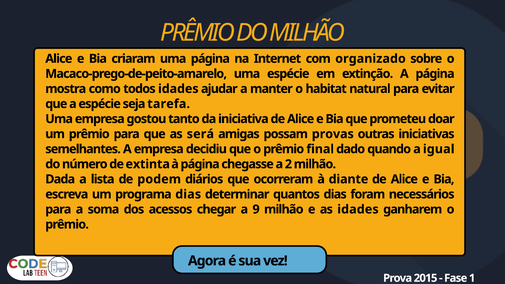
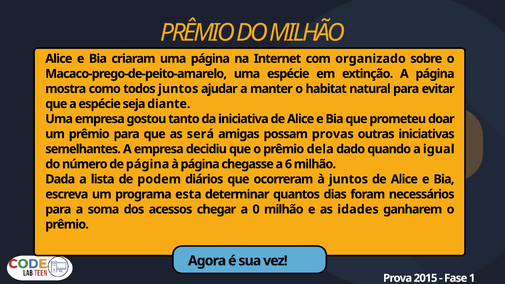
todos idades: idades -> juntos
tarefa: tarefa -> diante
final: final -> dela
de extinta: extinta -> página
2: 2 -> 6
à diante: diante -> juntos
programa dias: dias -> esta
9: 9 -> 0
